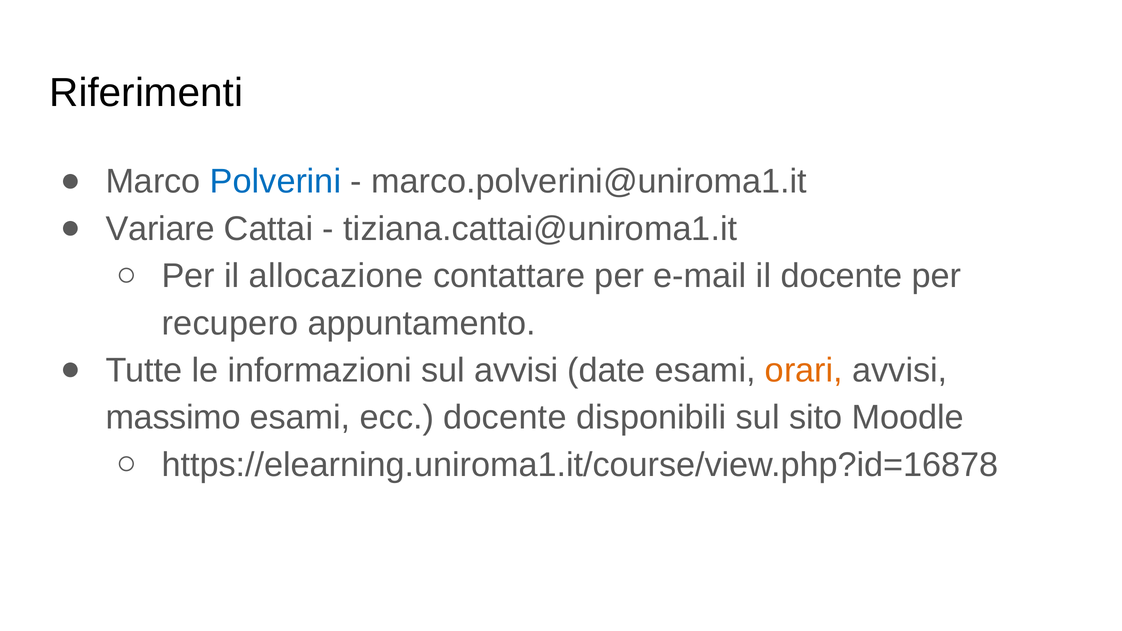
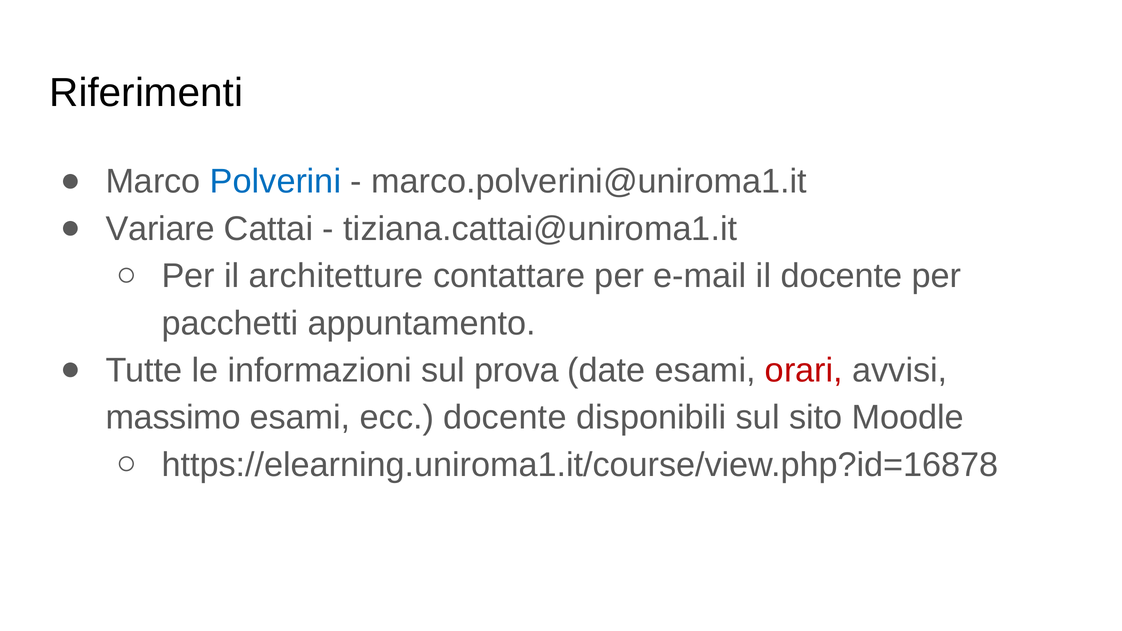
allocazione: allocazione -> architetture
recupero: recupero -> pacchetti
sul avvisi: avvisi -> prova
orari colour: orange -> red
